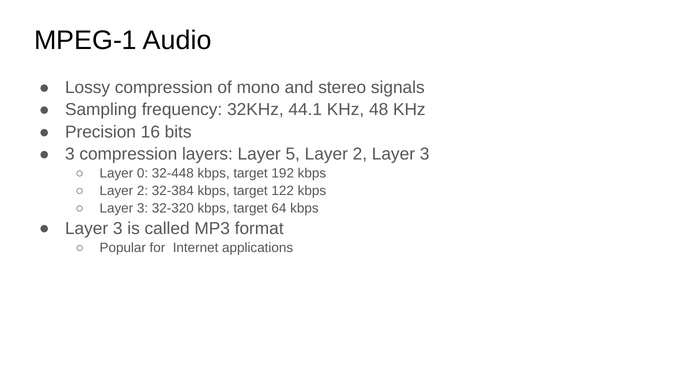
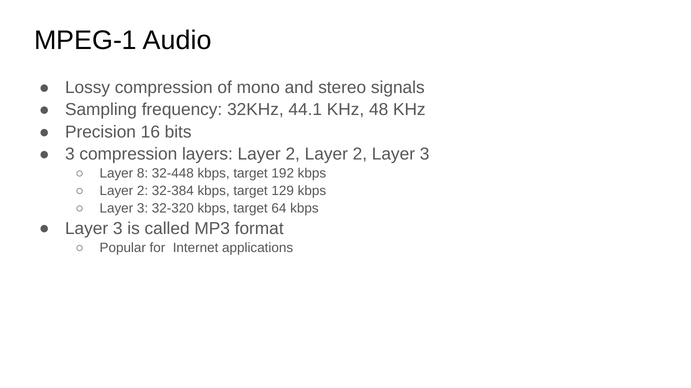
layers Layer 5: 5 -> 2
0: 0 -> 8
122: 122 -> 129
